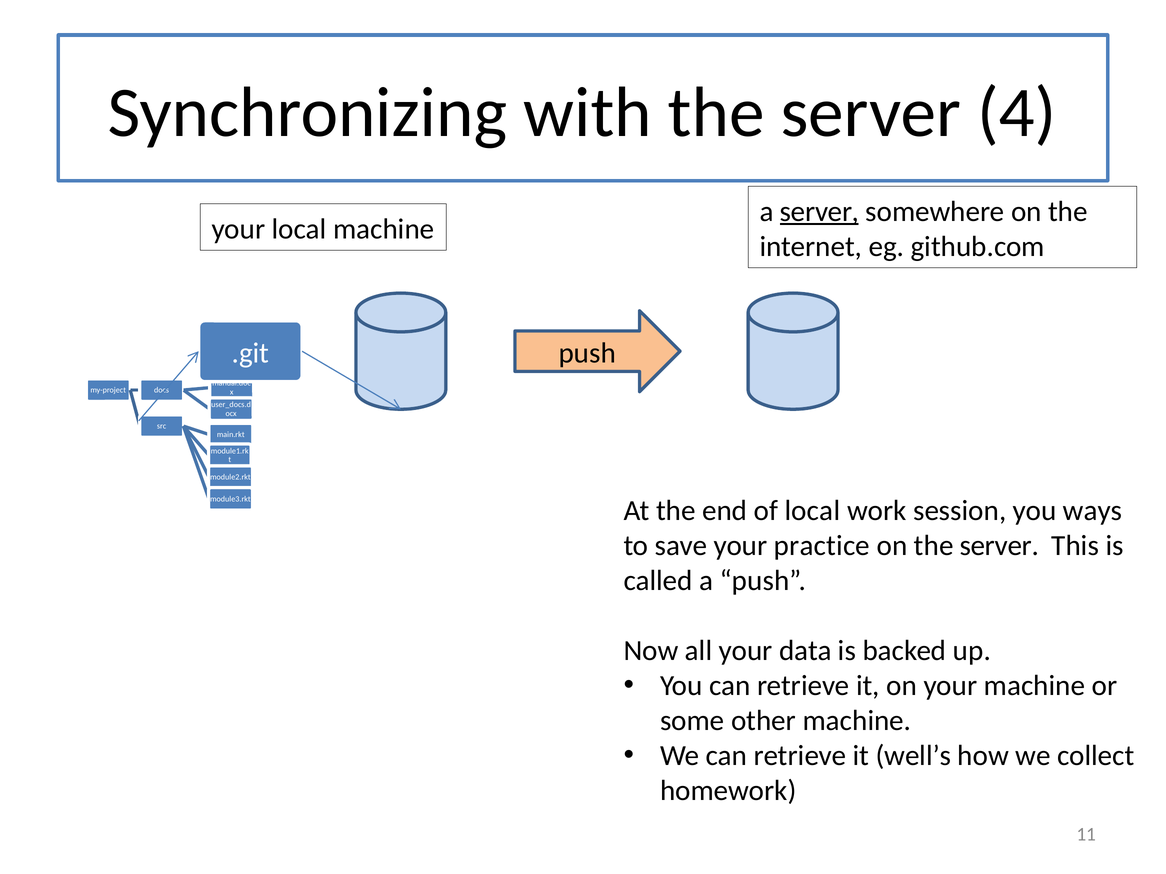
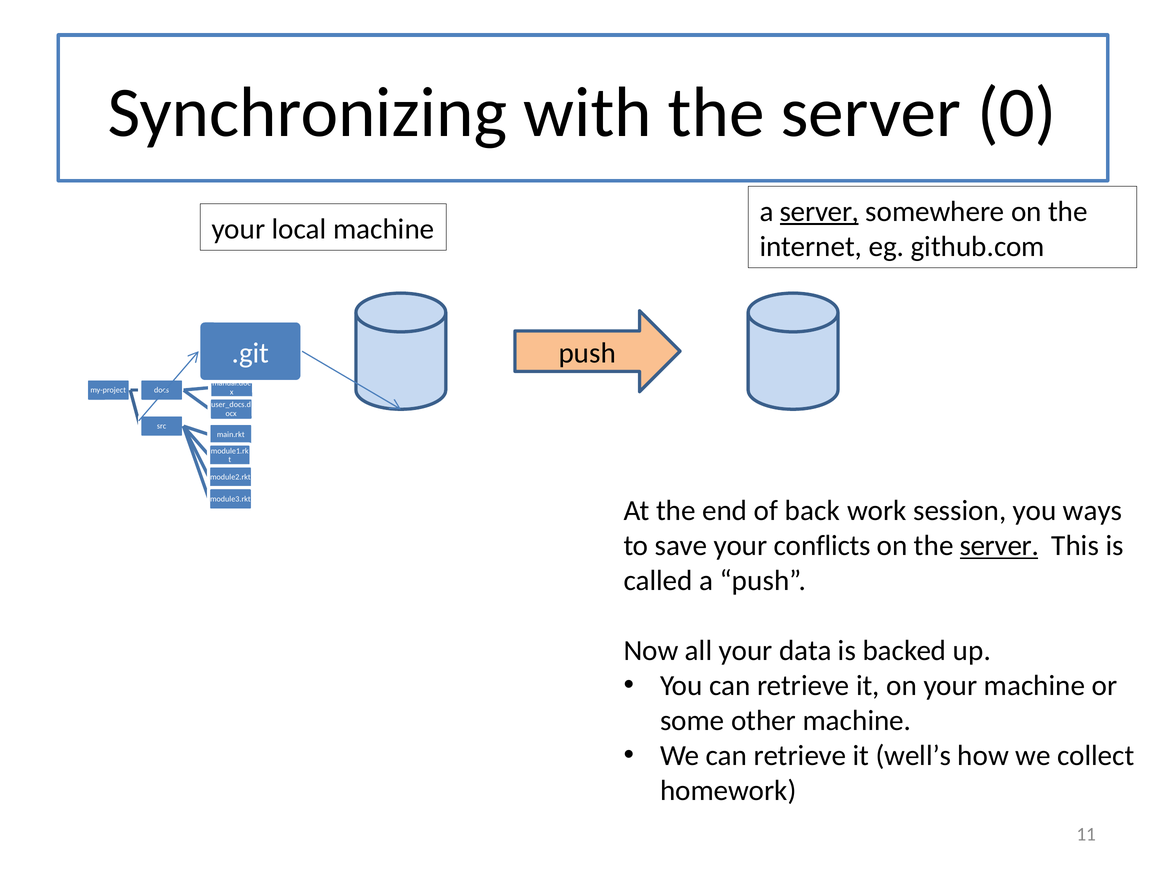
4: 4 -> 0
of local: local -> back
practice: practice -> conflicts
server at (999, 546) underline: none -> present
